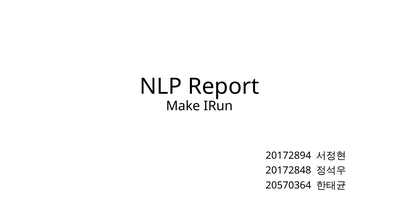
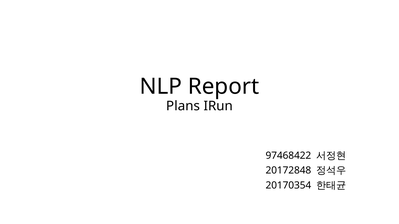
Make: Make -> Plans
20172894: 20172894 -> 97468422
20570364: 20570364 -> 20170354
